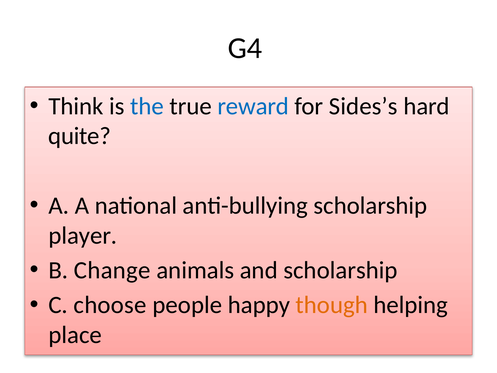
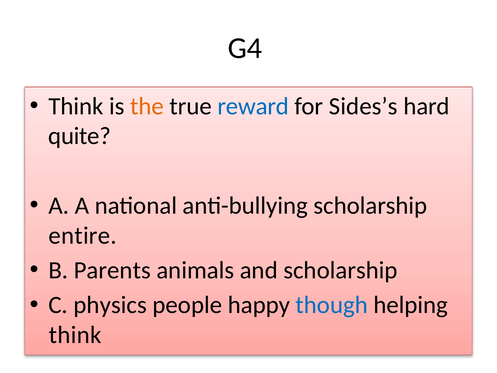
the colour: blue -> orange
player: player -> entire
Change: Change -> Parents
choose: choose -> physics
though colour: orange -> blue
place at (75, 335): place -> think
